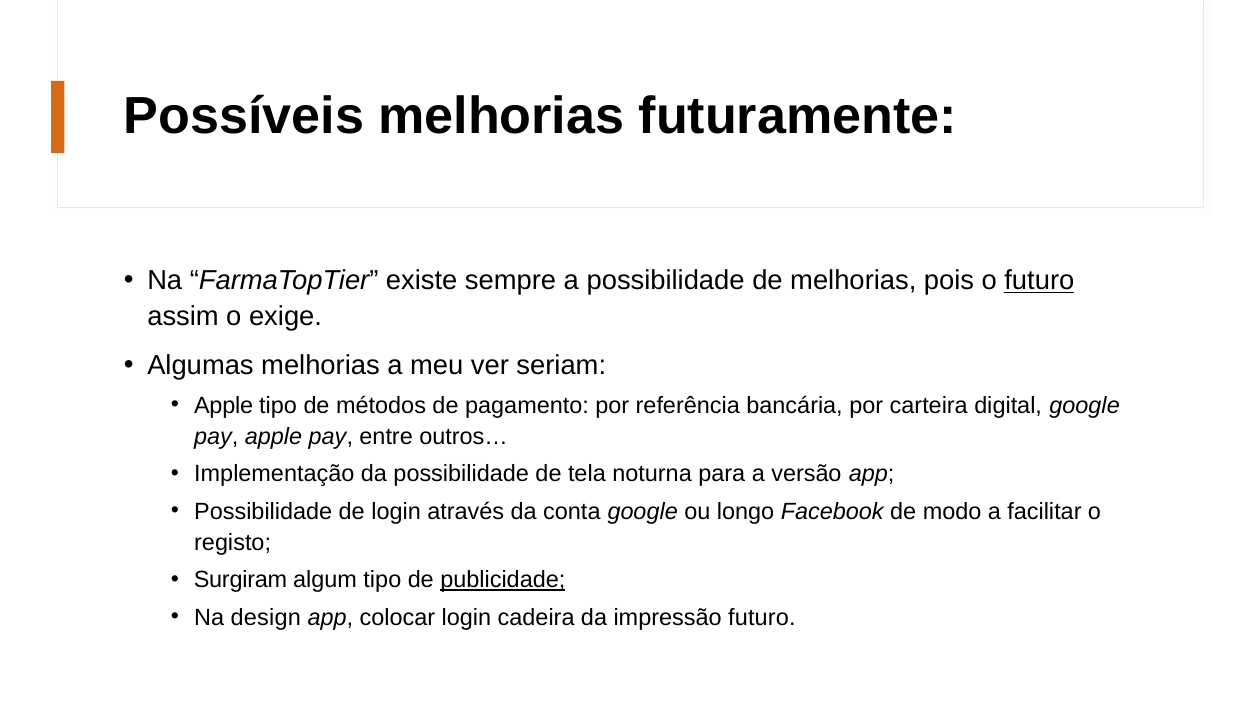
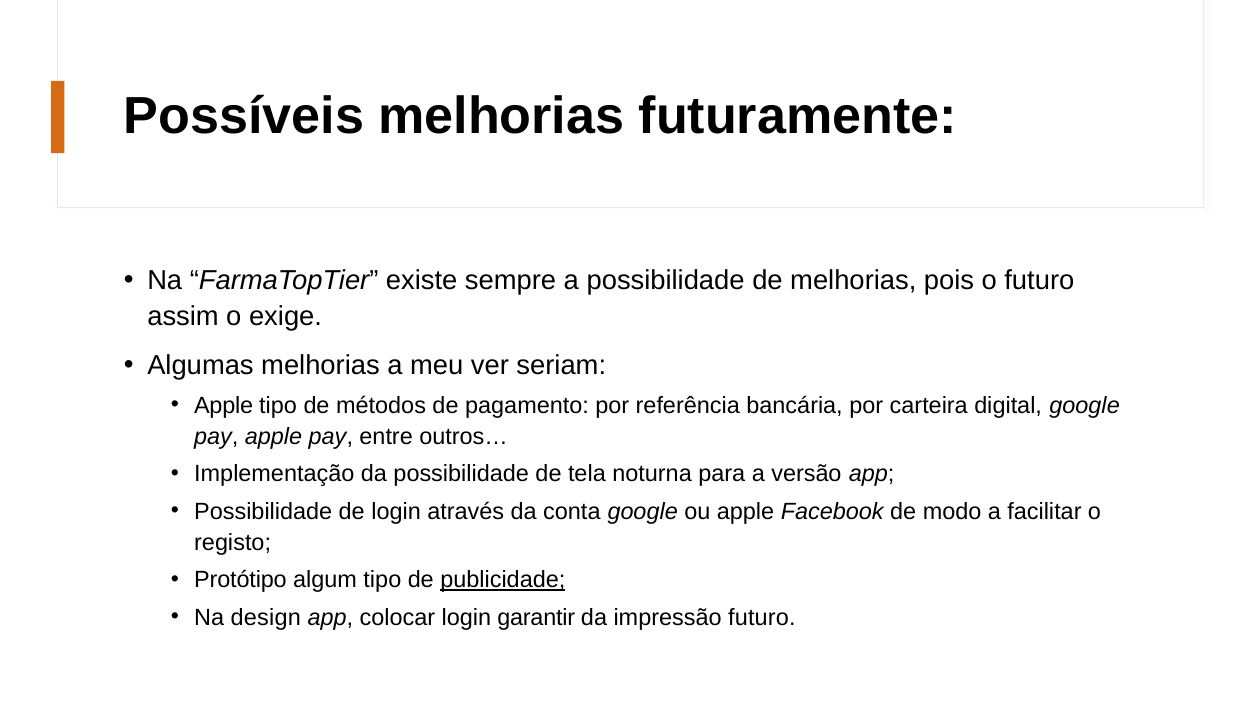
futuro at (1039, 281) underline: present -> none
ou longo: longo -> apple
Surgiram: Surgiram -> Protótipo
cadeira: cadeira -> garantir
